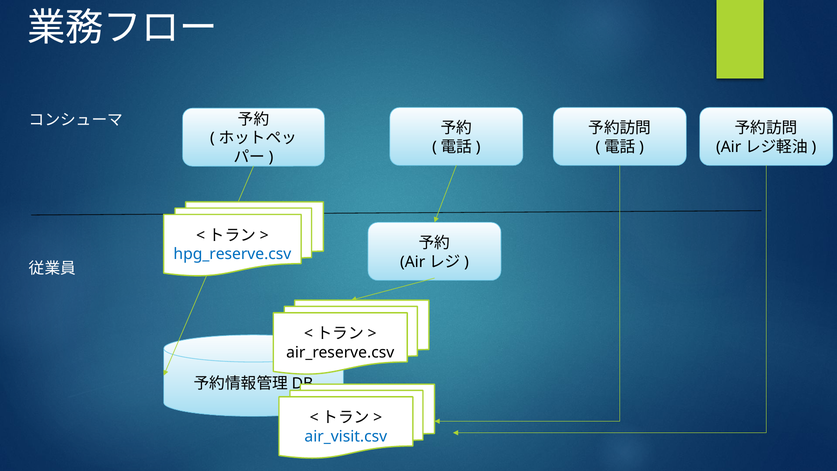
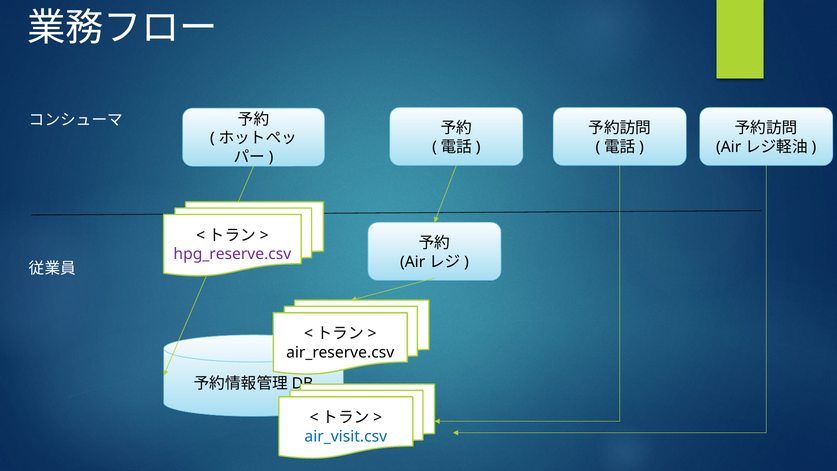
hpg_reserve.csv colour: blue -> purple
